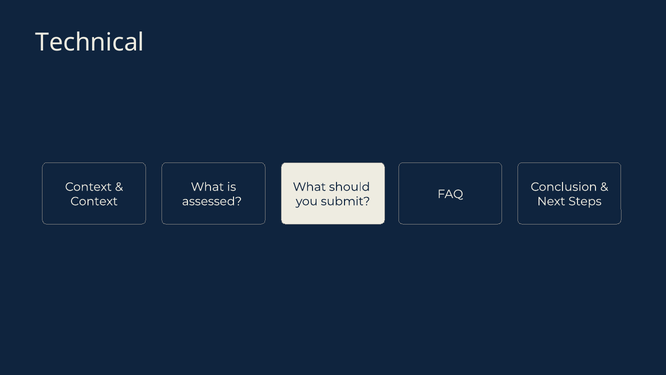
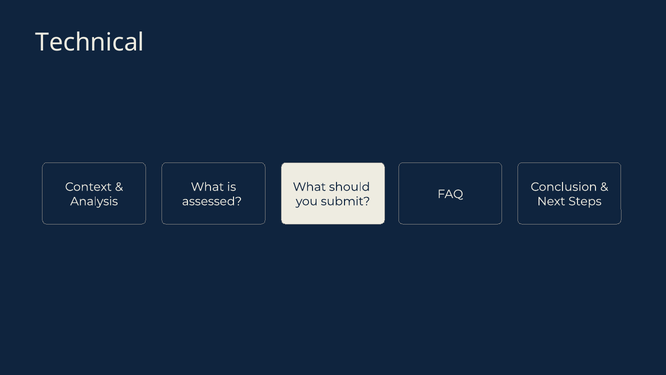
Context at (94, 201): Context -> Analysis
